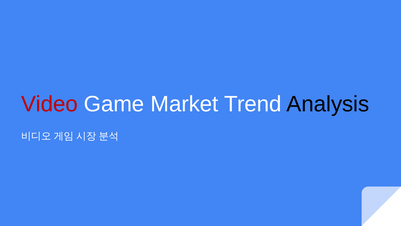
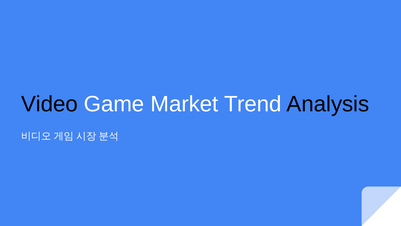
Video colour: red -> black
